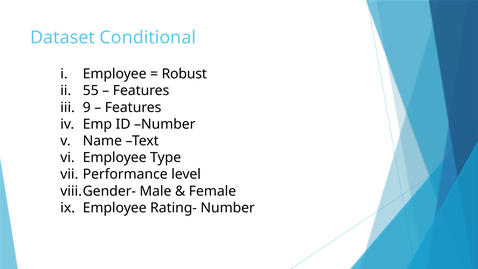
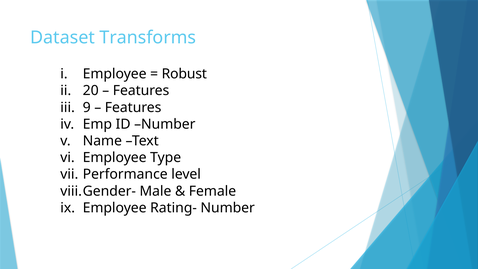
Conditional: Conditional -> Transforms
55: 55 -> 20
